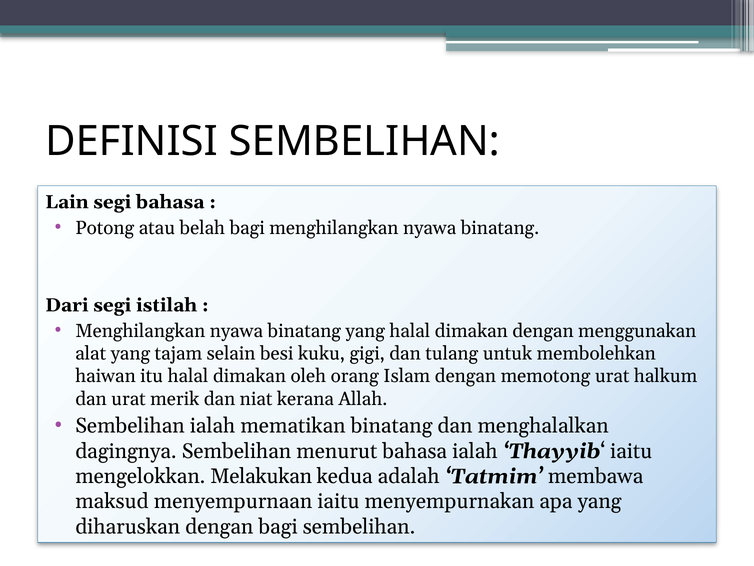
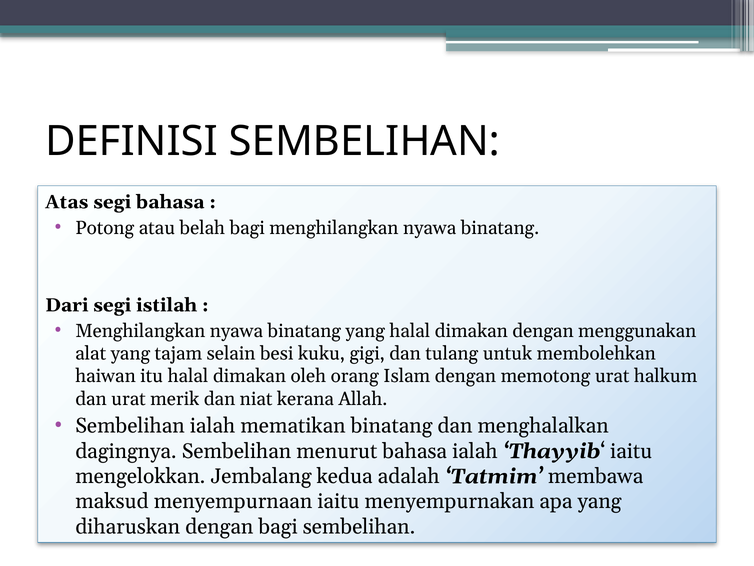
Lain: Lain -> Atas
Melakukan: Melakukan -> Jembalang
